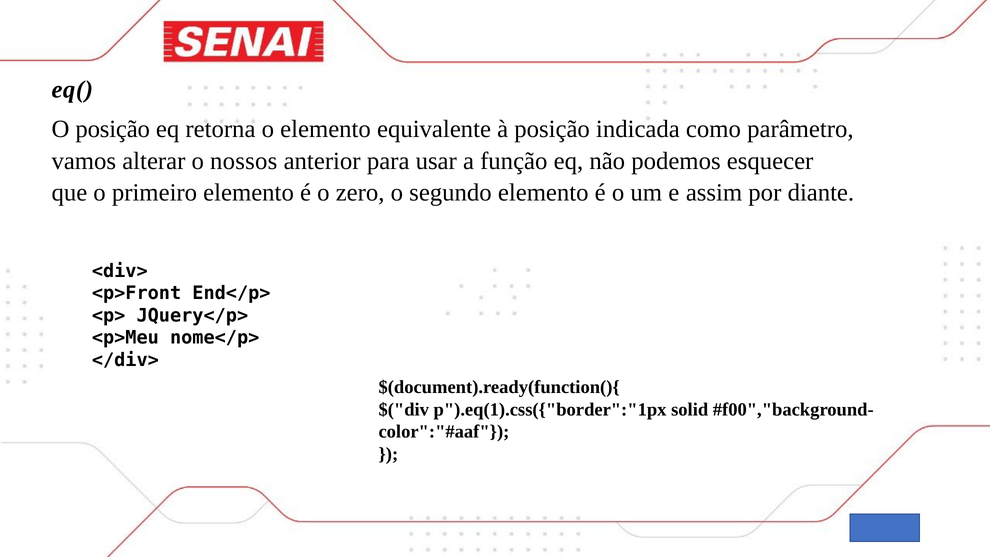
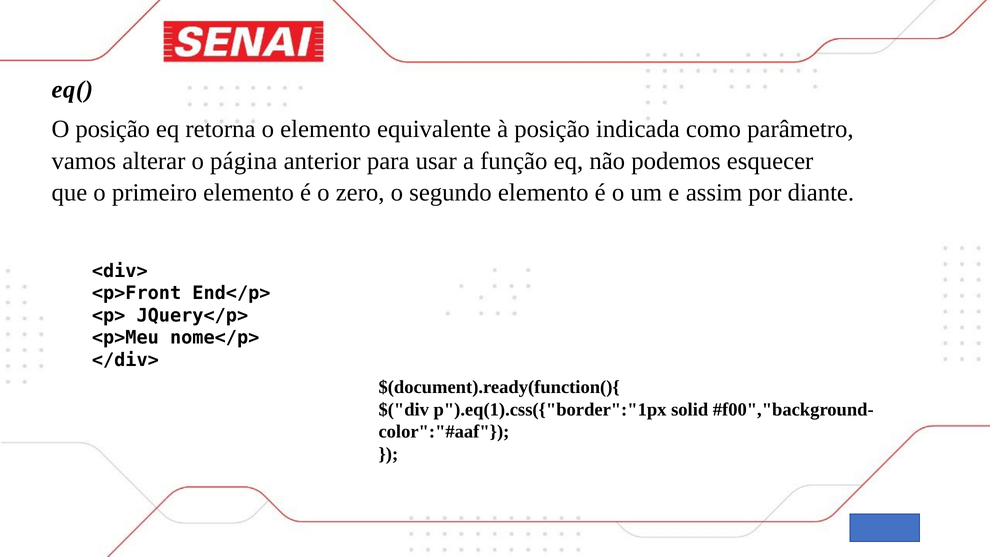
nossos: nossos -> página
